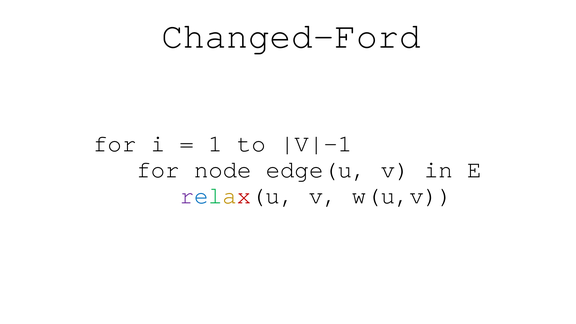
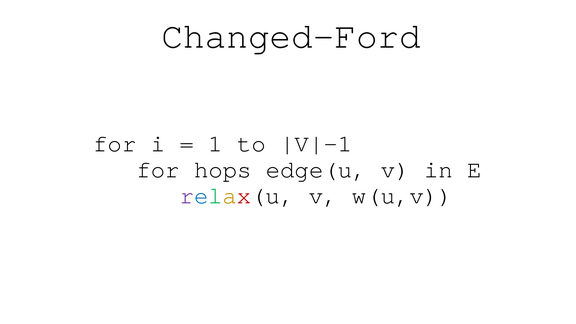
node: node -> hops
